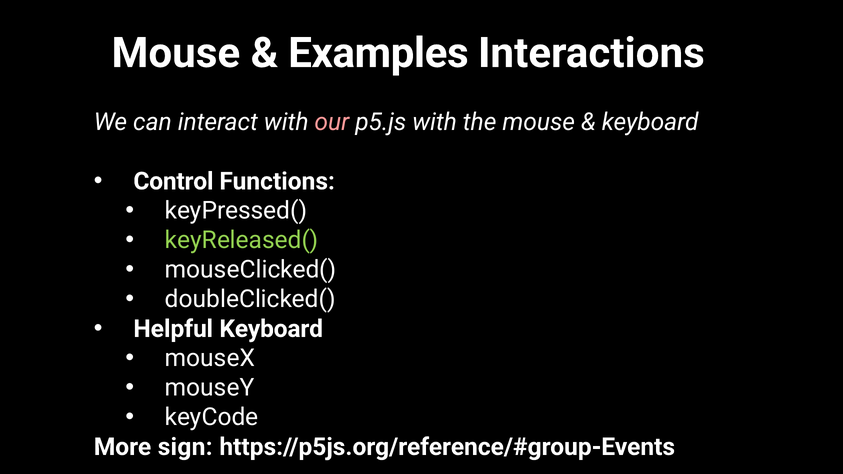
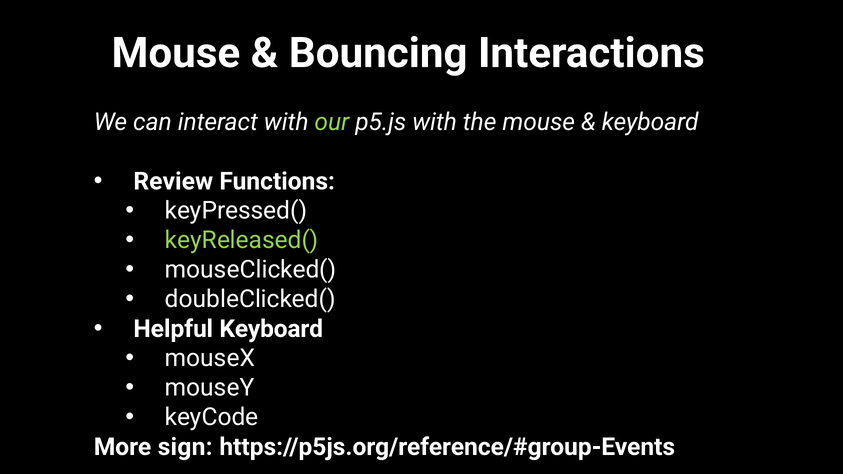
Examples: Examples -> Bouncing
our colour: pink -> light green
Control: Control -> Review
